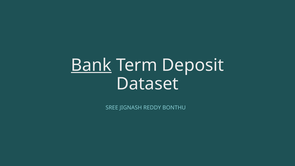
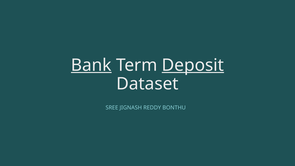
Deposit underline: none -> present
